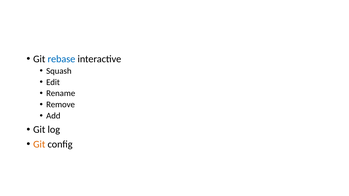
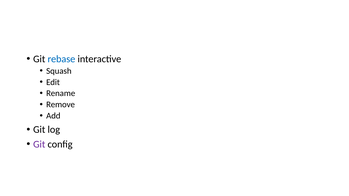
Git at (39, 144) colour: orange -> purple
